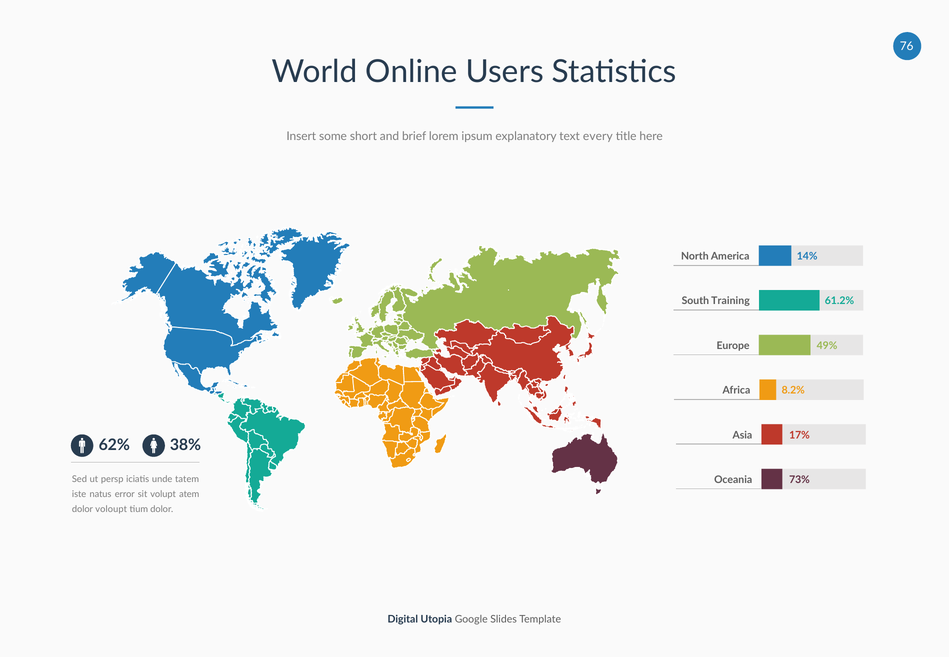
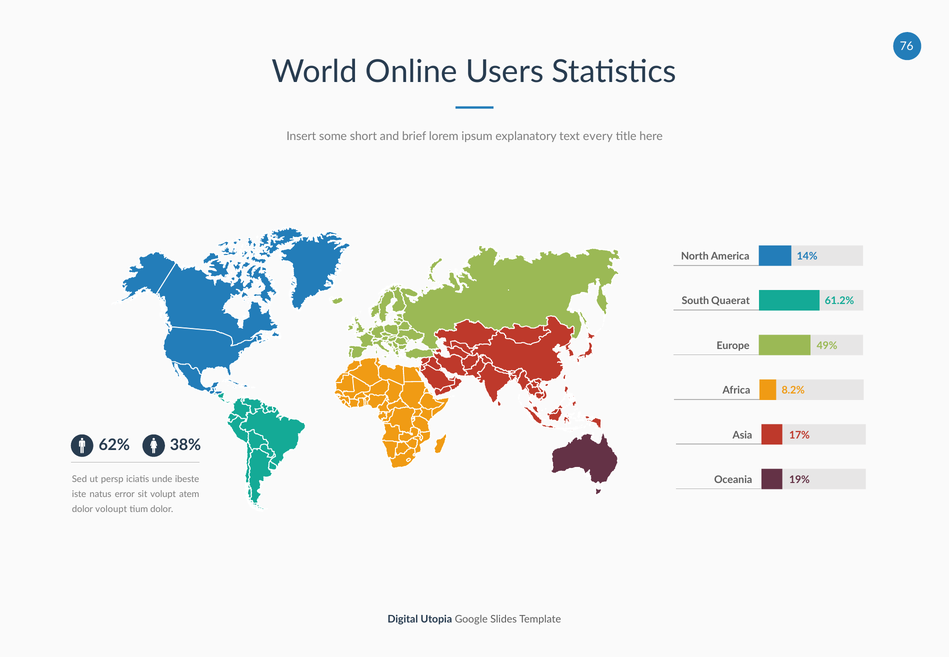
Training: Training -> Quaerat
73%: 73% -> 19%
tatem: tatem -> ibeste
